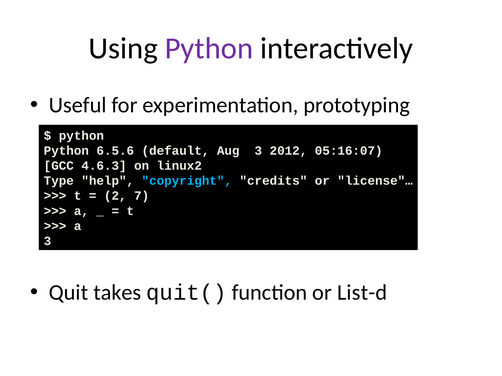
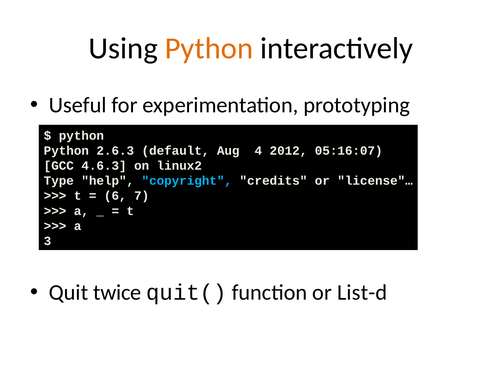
Python at (209, 49) colour: purple -> orange
6.5.6: 6.5.6 -> 2.6.3
Aug 3: 3 -> 4
2: 2 -> 6
takes: takes -> twice
